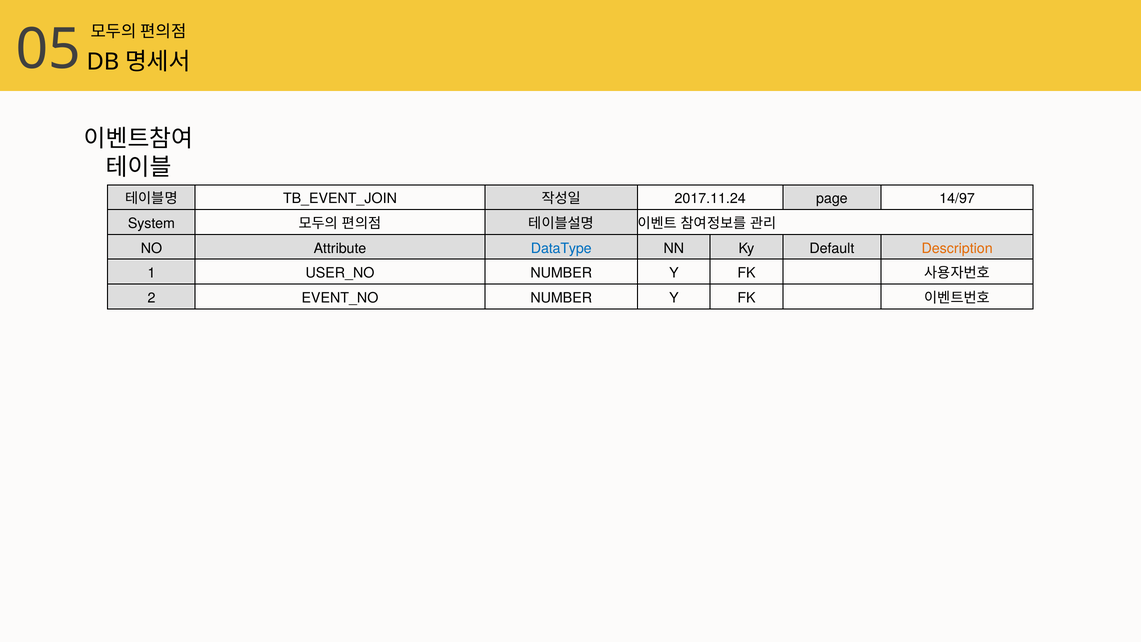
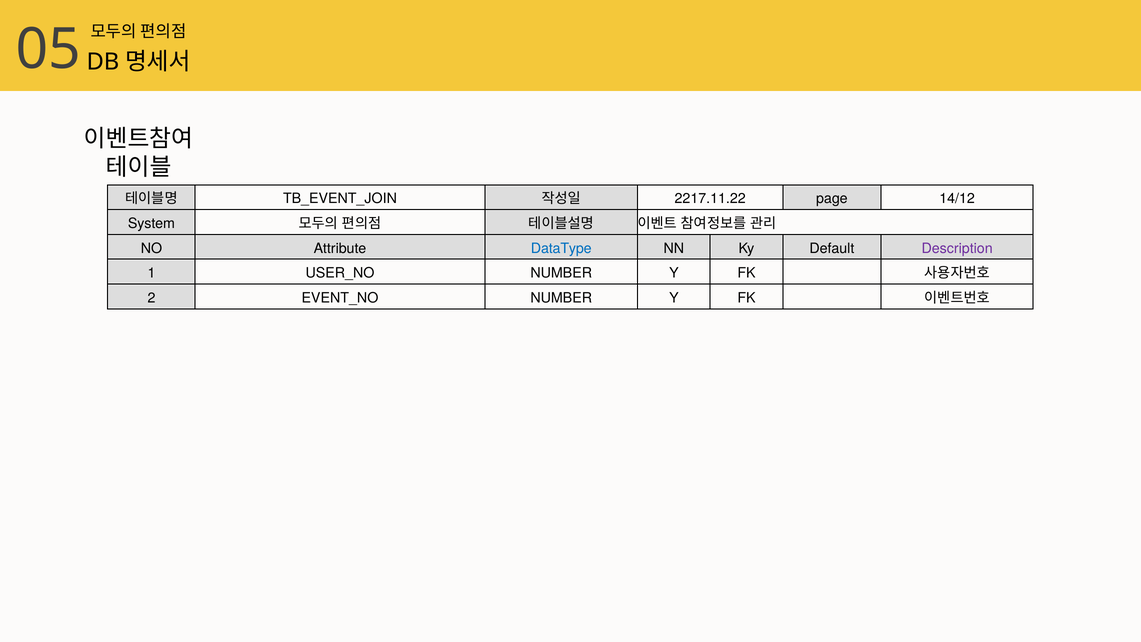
2017.11.24: 2017.11.24 -> 2217.11.22
14/97: 14/97 -> 14/12
Description colour: orange -> purple
